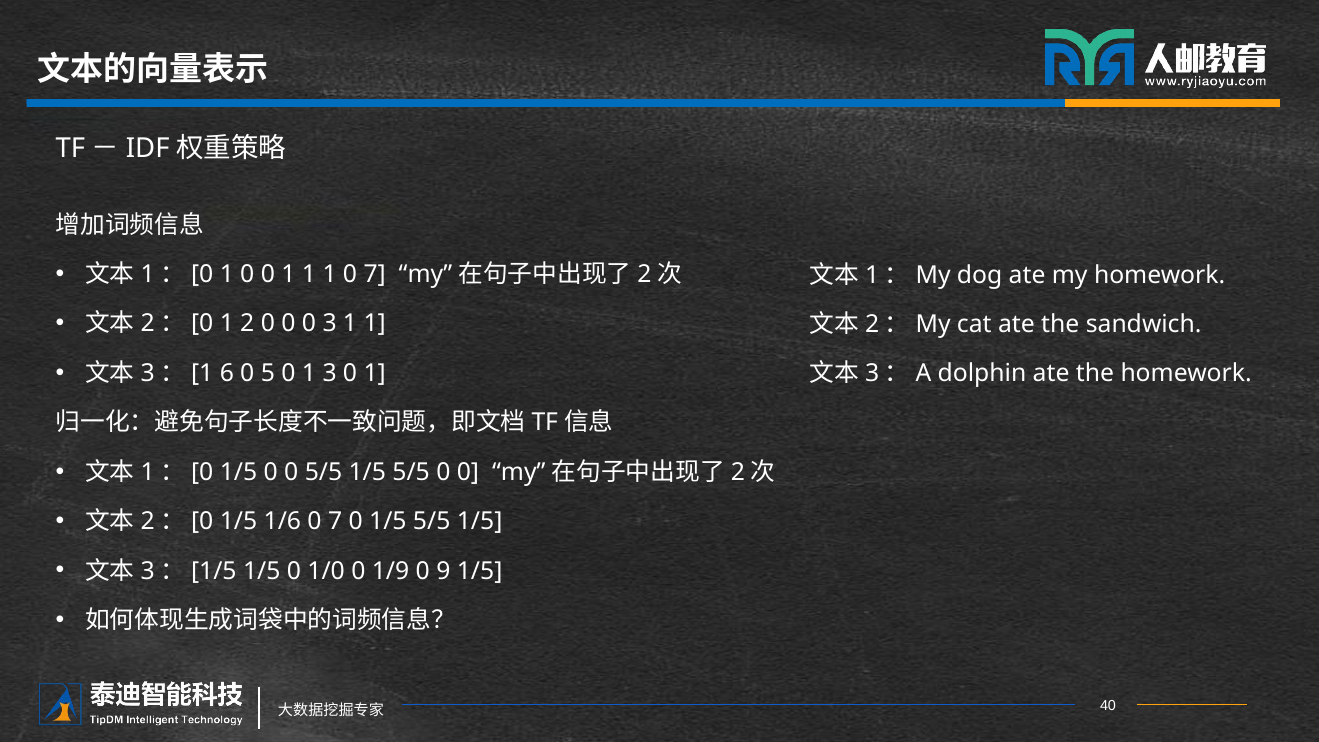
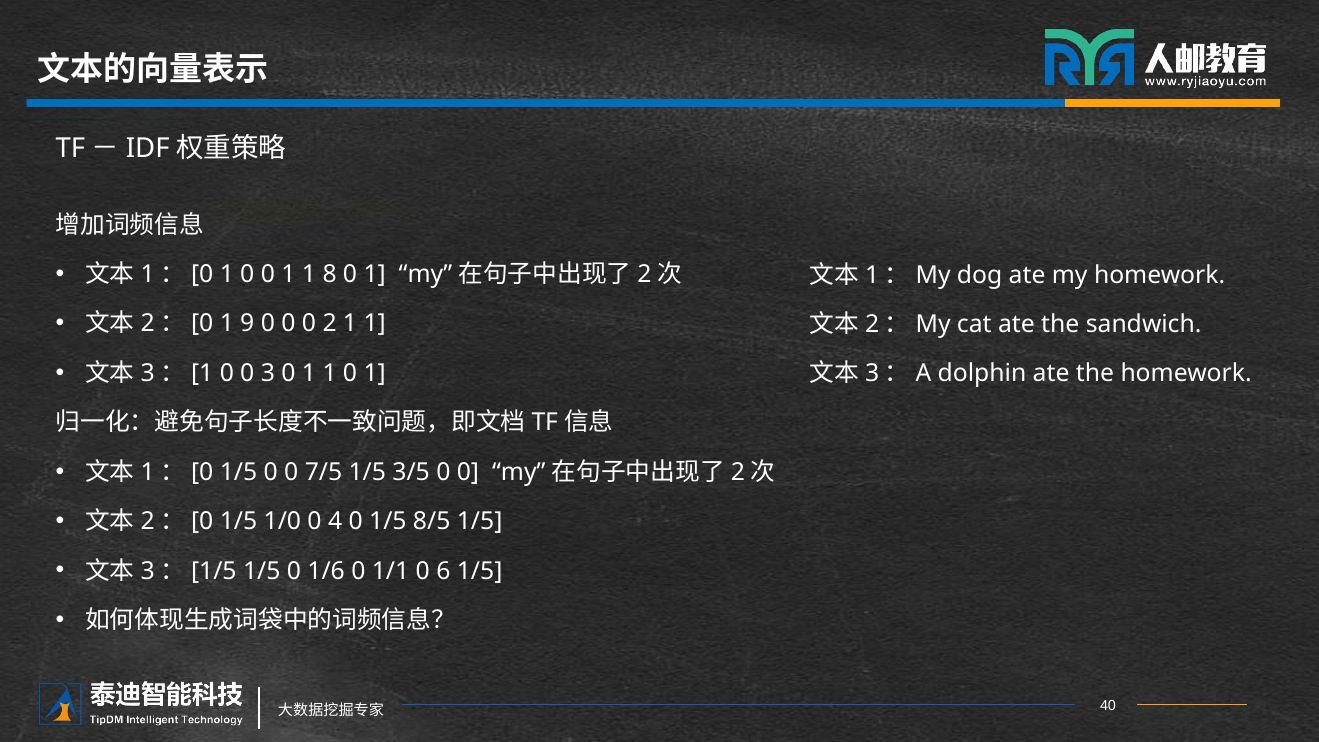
1 1 1: 1 -> 8
7 at (375, 274): 7 -> 1
2: 2 -> 9
0 3: 3 -> 2
6 at (227, 373): 6 -> 0
5: 5 -> 3
3 at (330, 373): 3 -> 1
0 5/5: 5/5 -> 7/5
5/5 at (411, 472): 5/5 -> 3/5
1/6: 1/6 -> 1/0
7 at (335, 522): 7 -> 4
0 1/5 5/5: 5/5 -> 8/5
1/0: 1/0 -> 1/6
1/9: 1/9 -> 1/1
9: 9 -> 6
